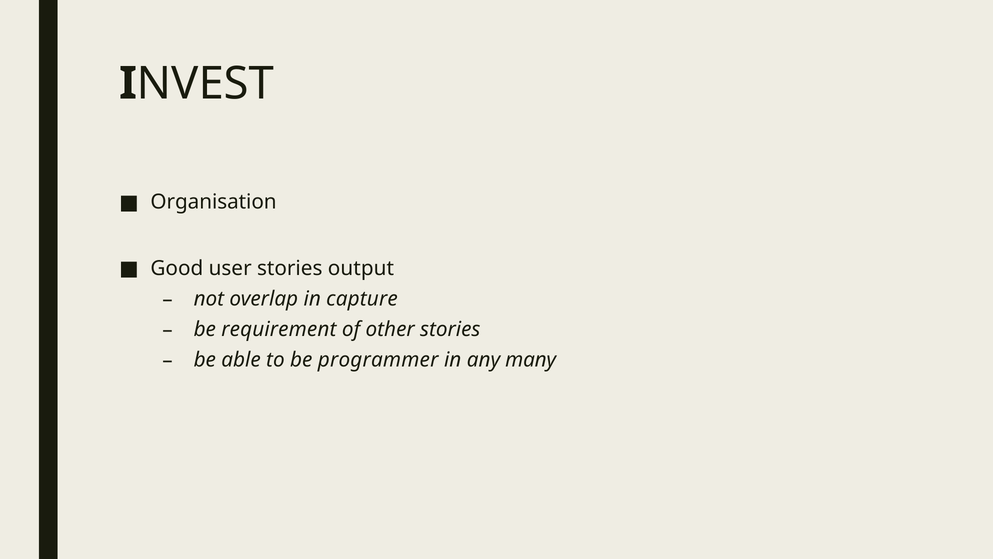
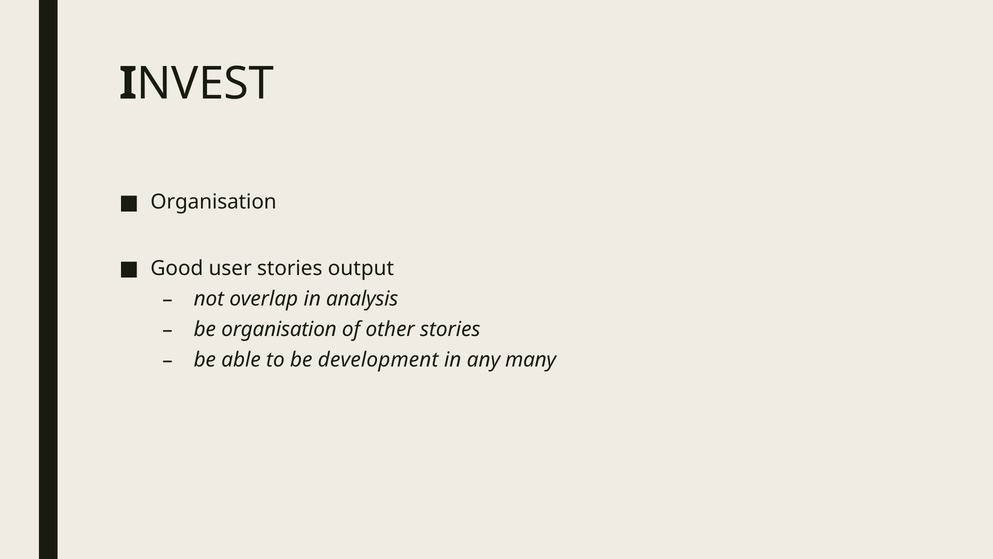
capture: capture -> analysis
be requirement: requirement -> organisation
programmer: programmer -> development
